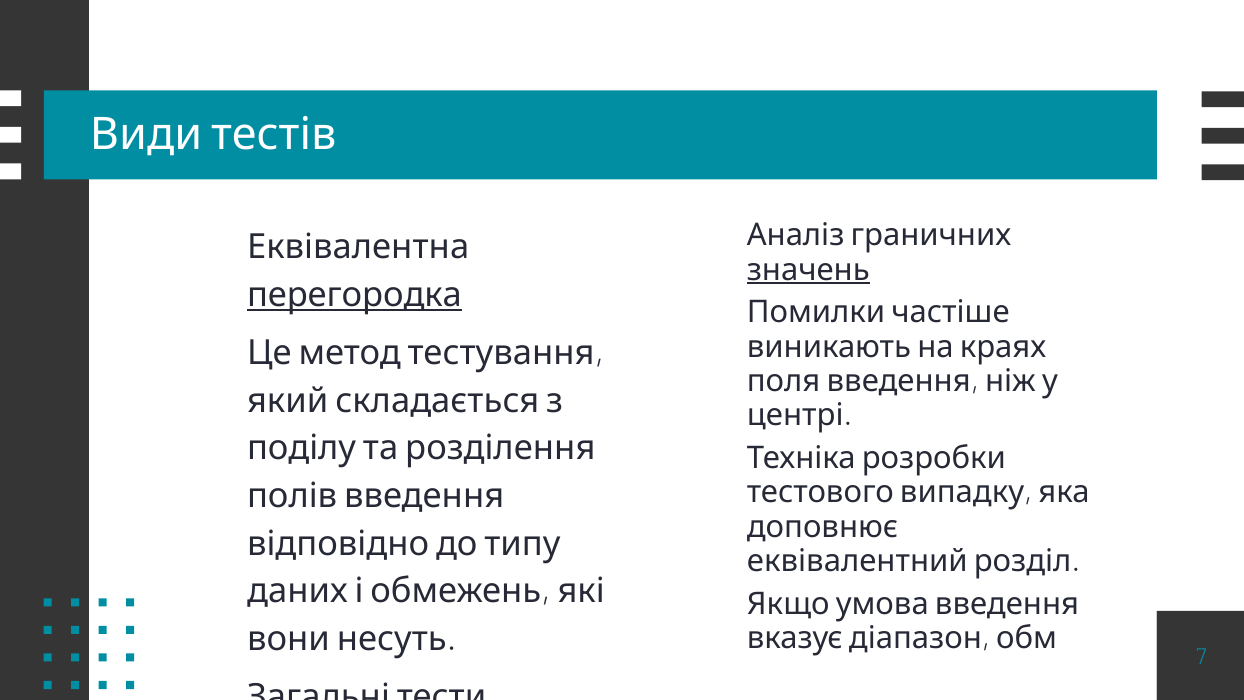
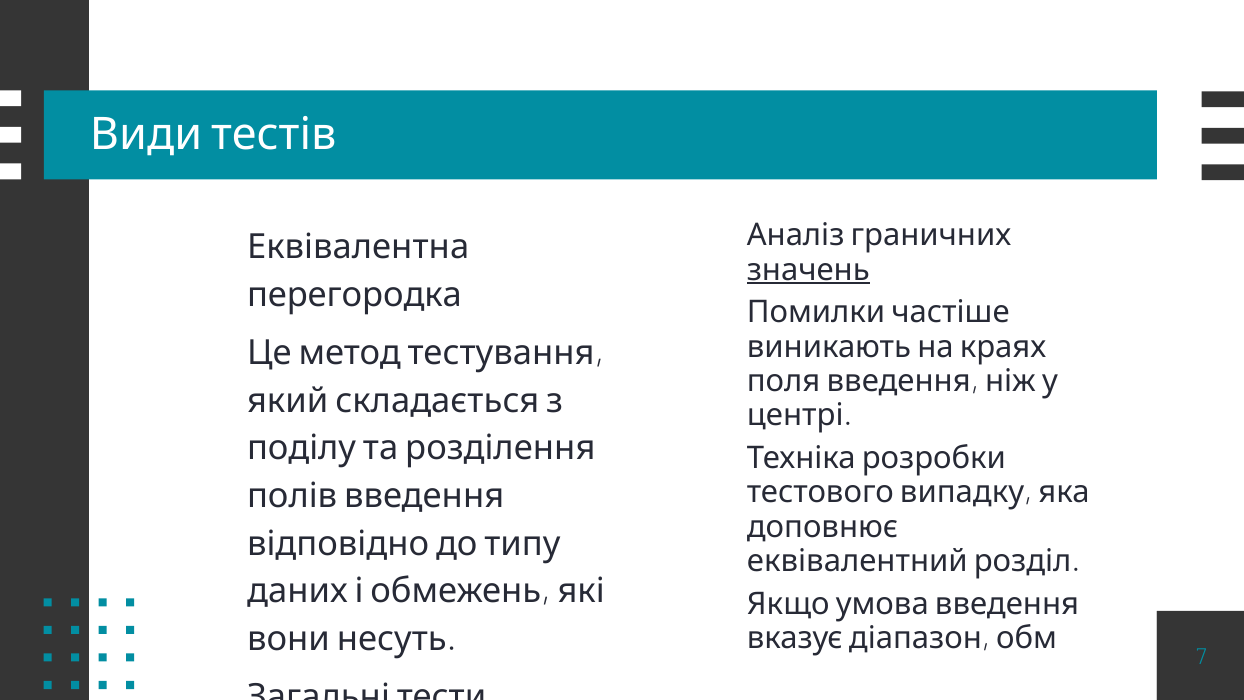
перегородка underline: present -> none
